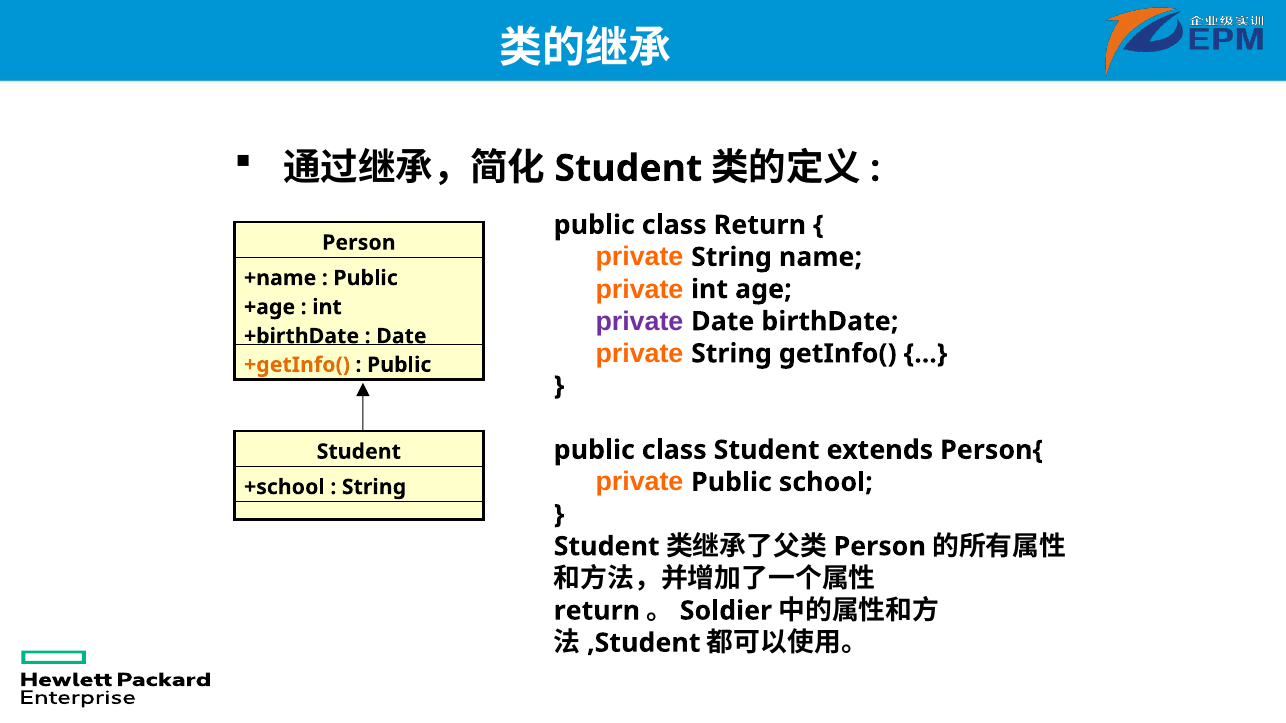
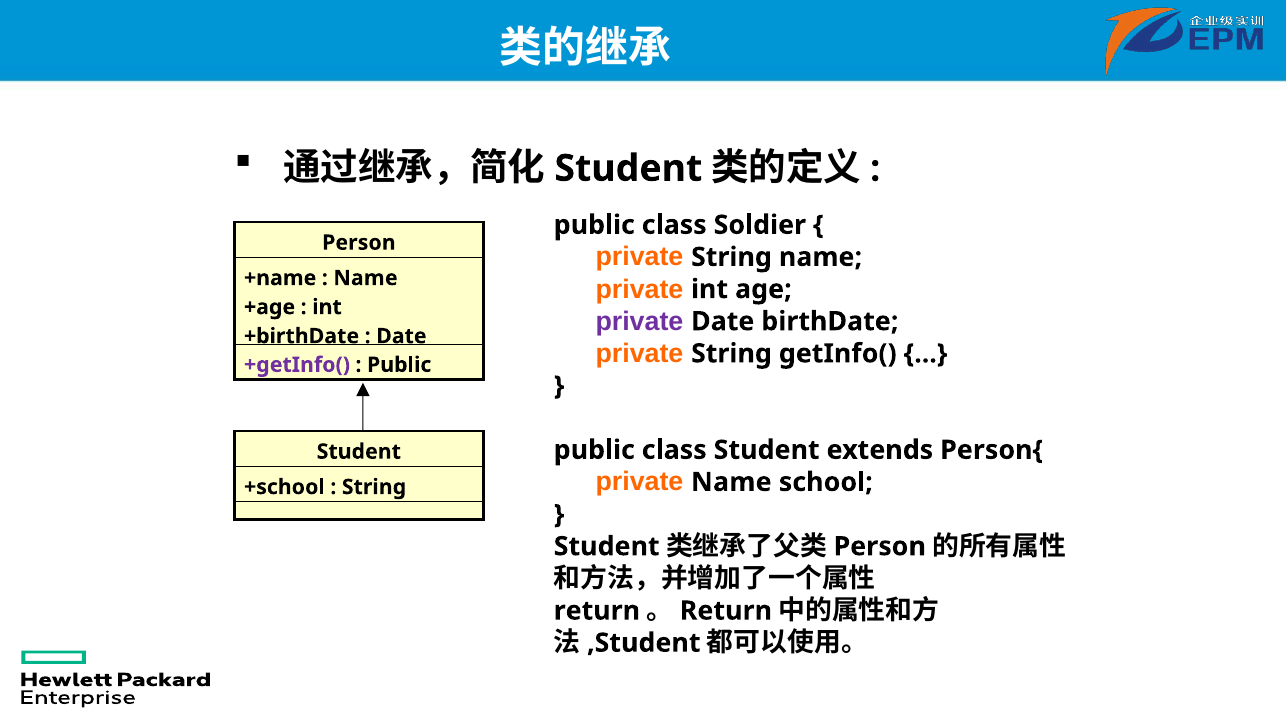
class Return: Return -> Soldier
Public at (366, 278): Public -> Name
+getInfo( colour: orange -> purple
private Public: Public -> Name
Soldier at (726, 611): Soldier -> Return
